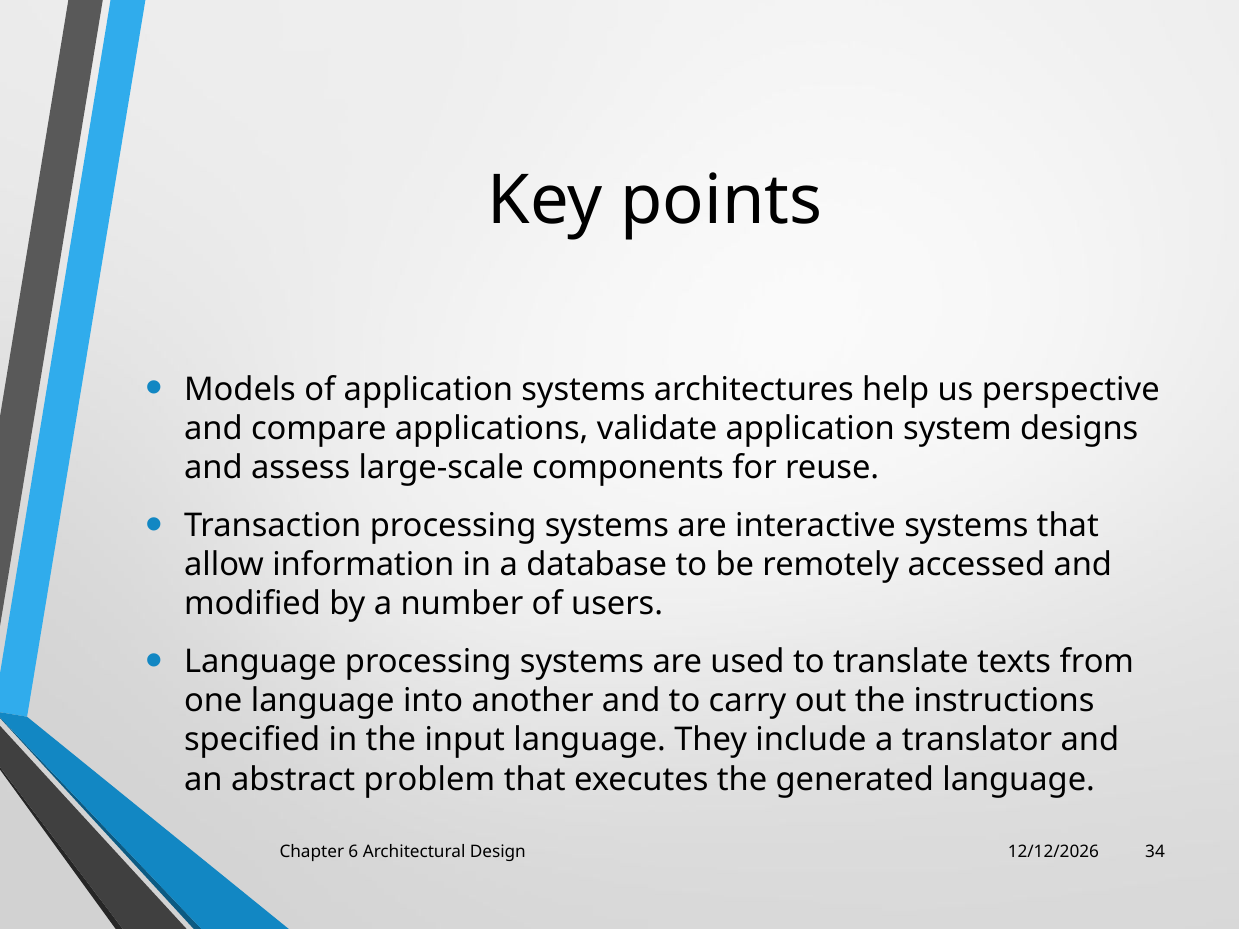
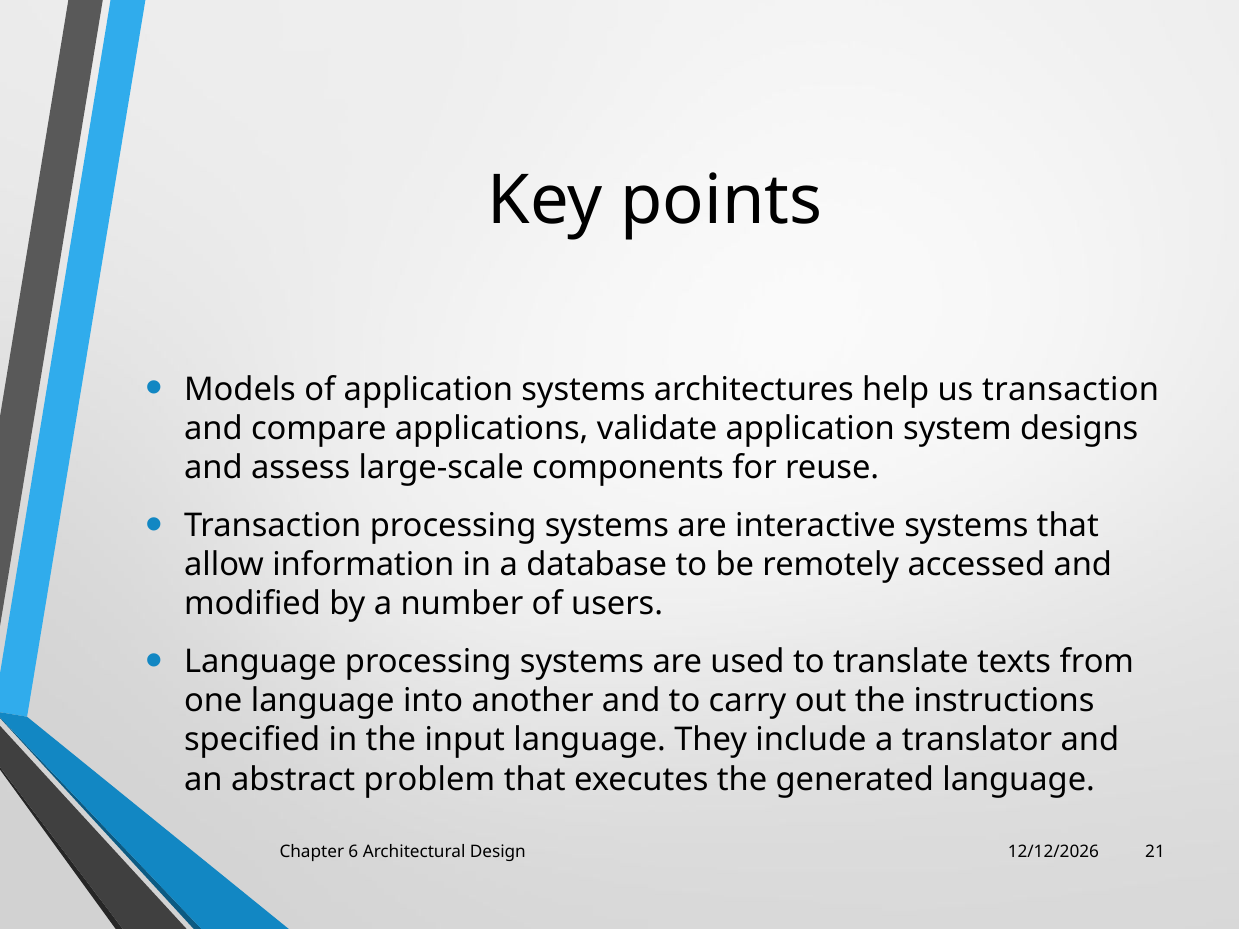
us perspective: perspective -> transaction
34: 34 -> 21
